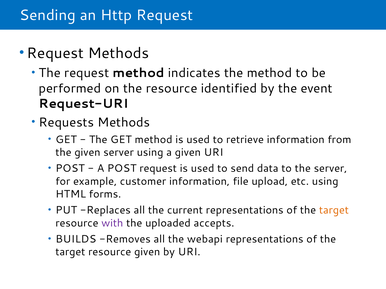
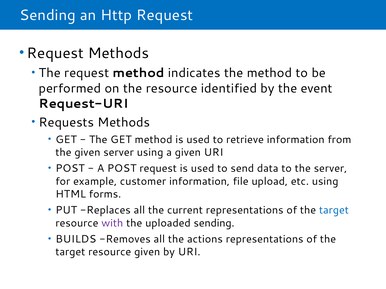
target at (334, 211) colour: orange -> blue
uploaded accepts: accepts -> sending
webapi: webapi -> actions
